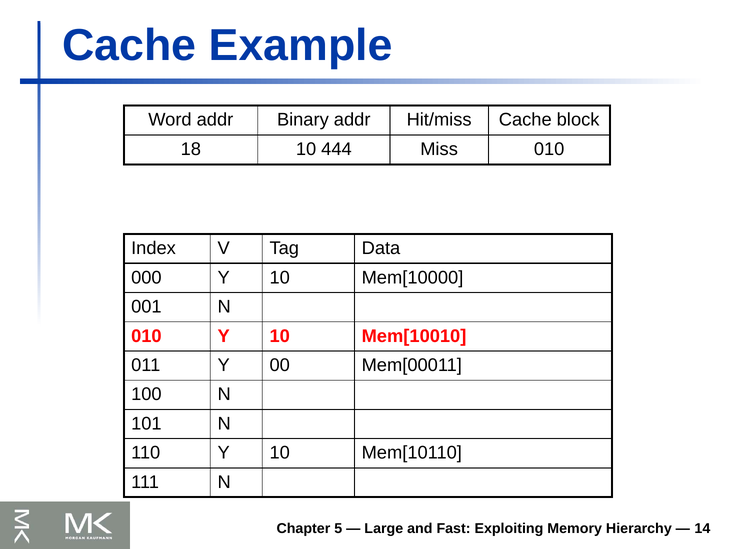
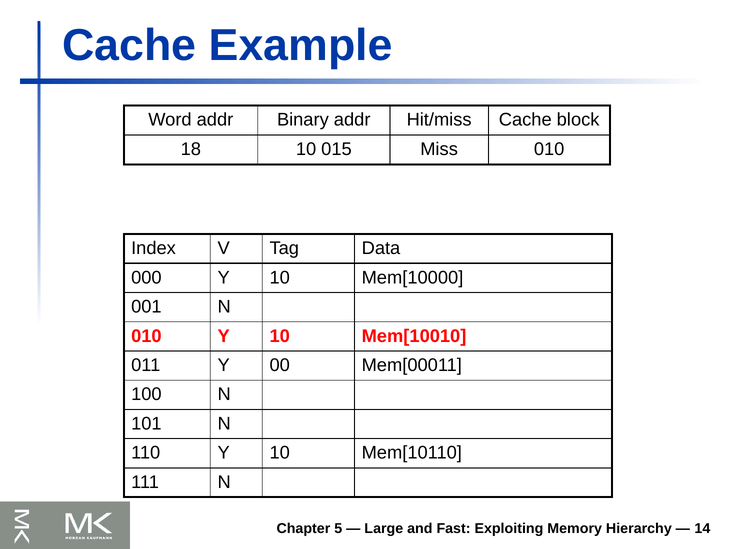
444: 444 -> 015
